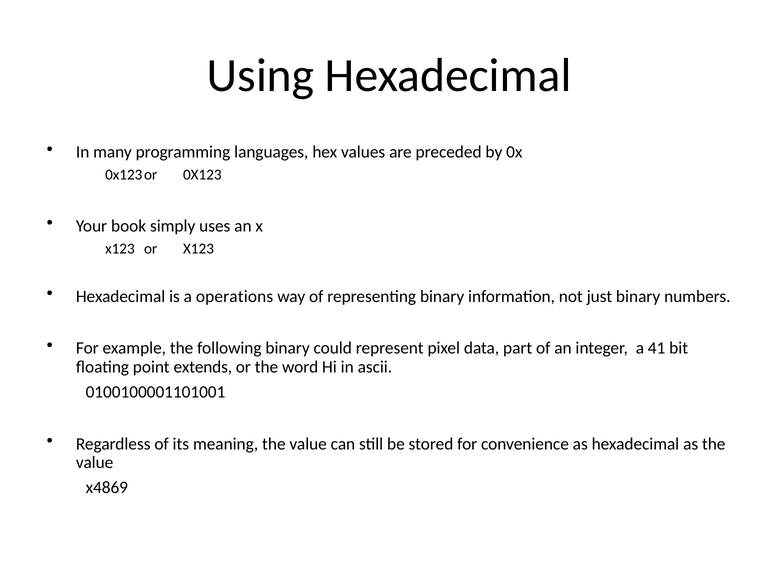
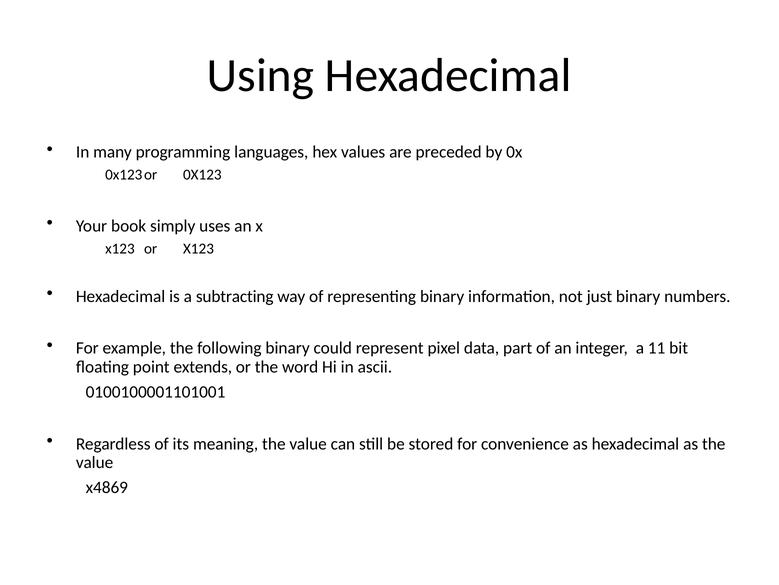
operations: operations -> subtracting
41: 41 -> 11
